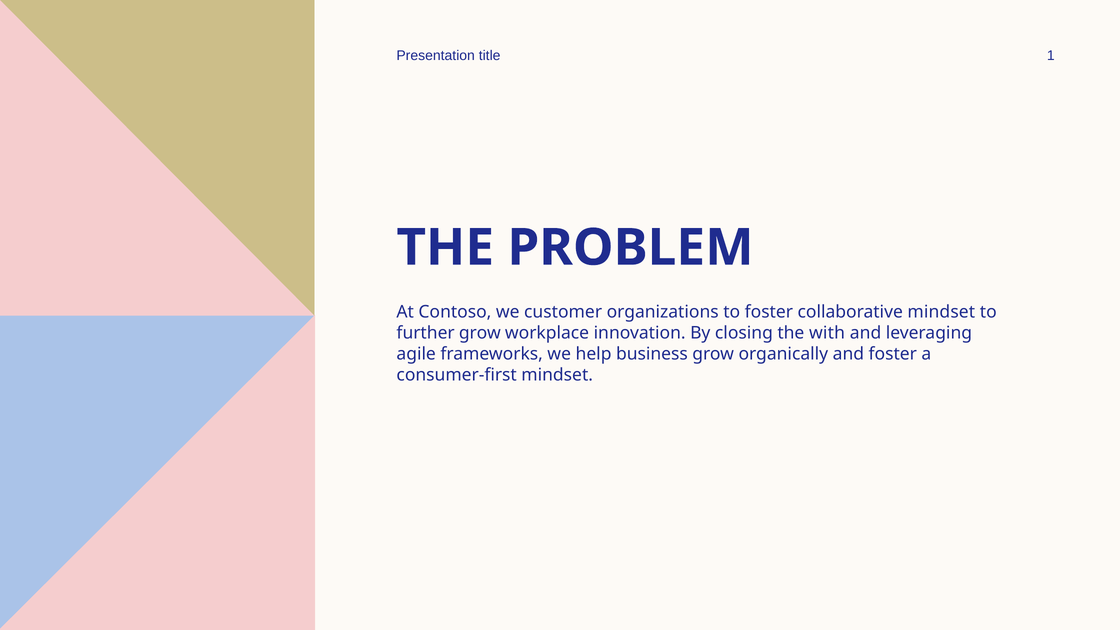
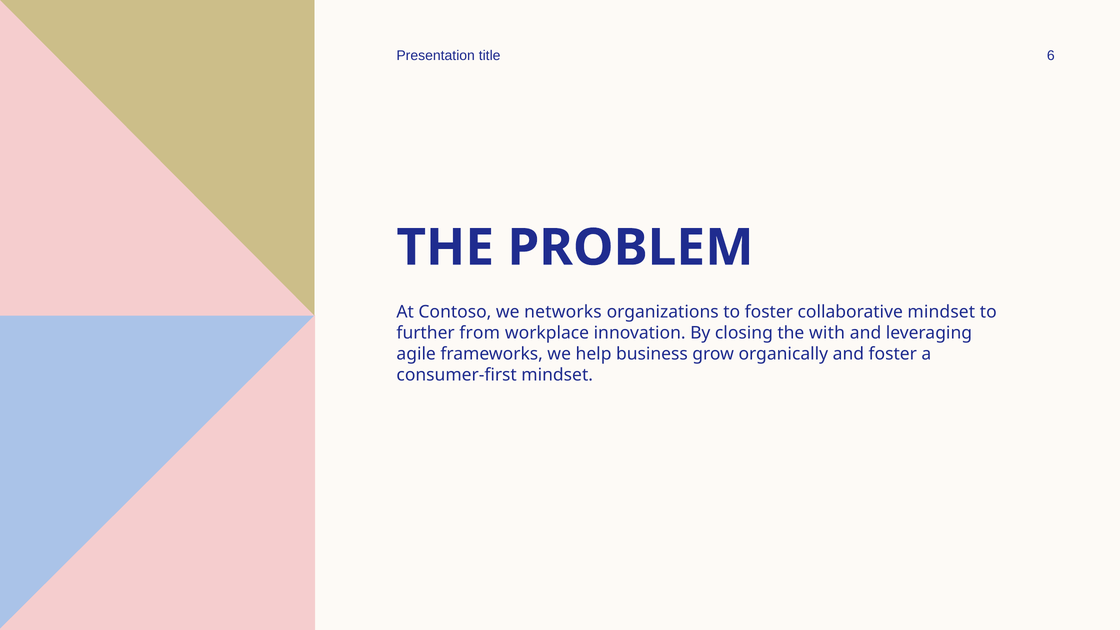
1: 1 -> 6
customer: customer -> networks
further grow: grow -> from
